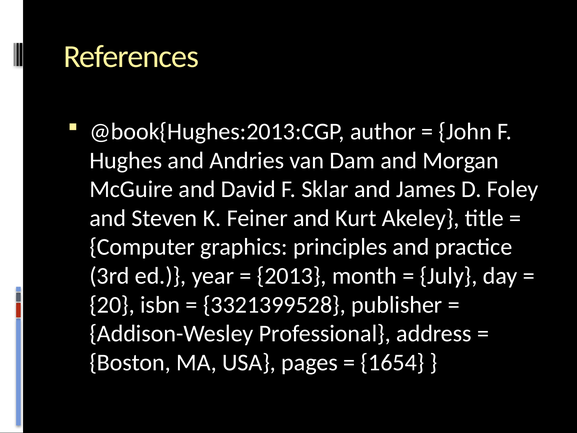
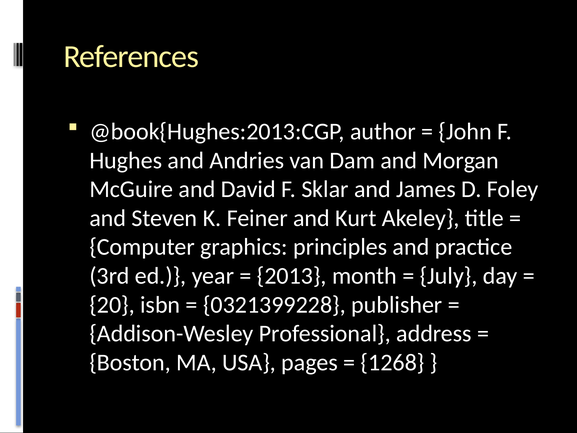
3321399528: 3321399528 -> 0321399228
1654: 1654 -> 1268
